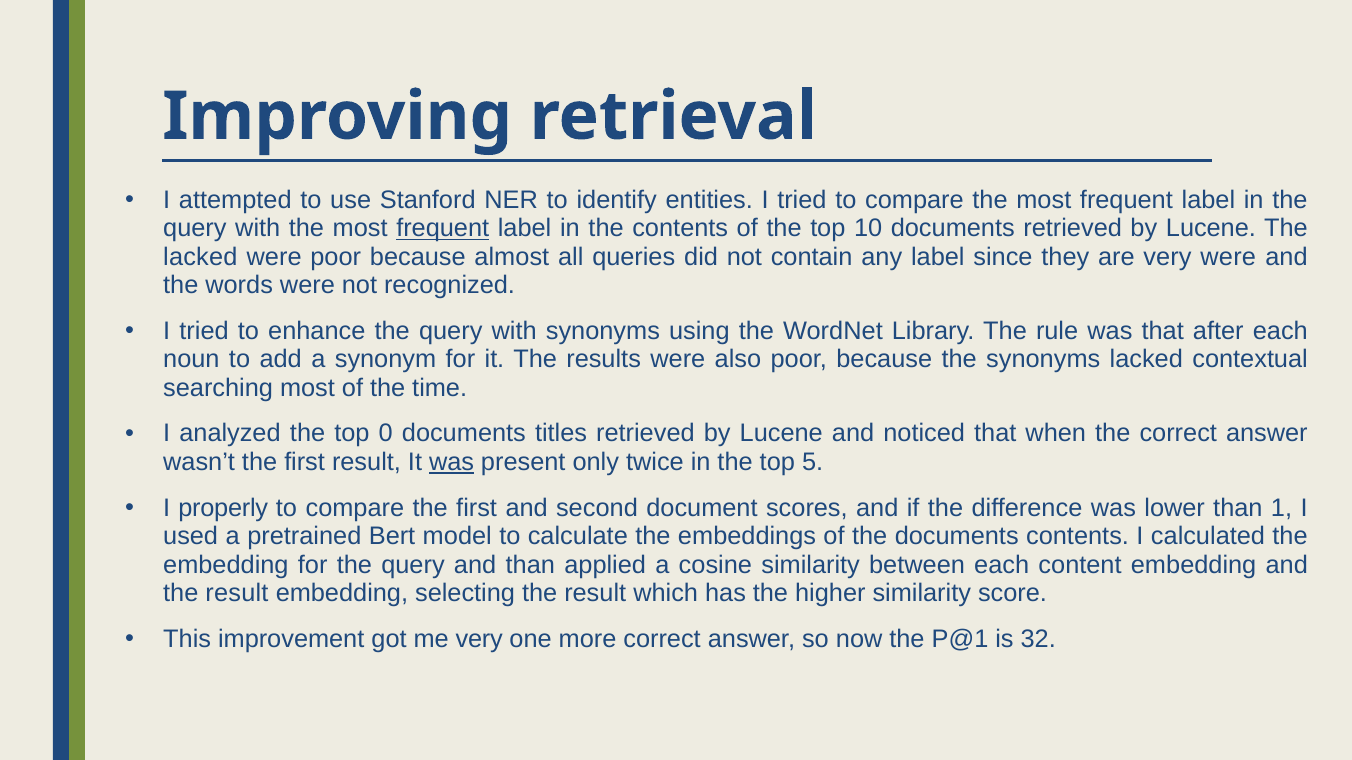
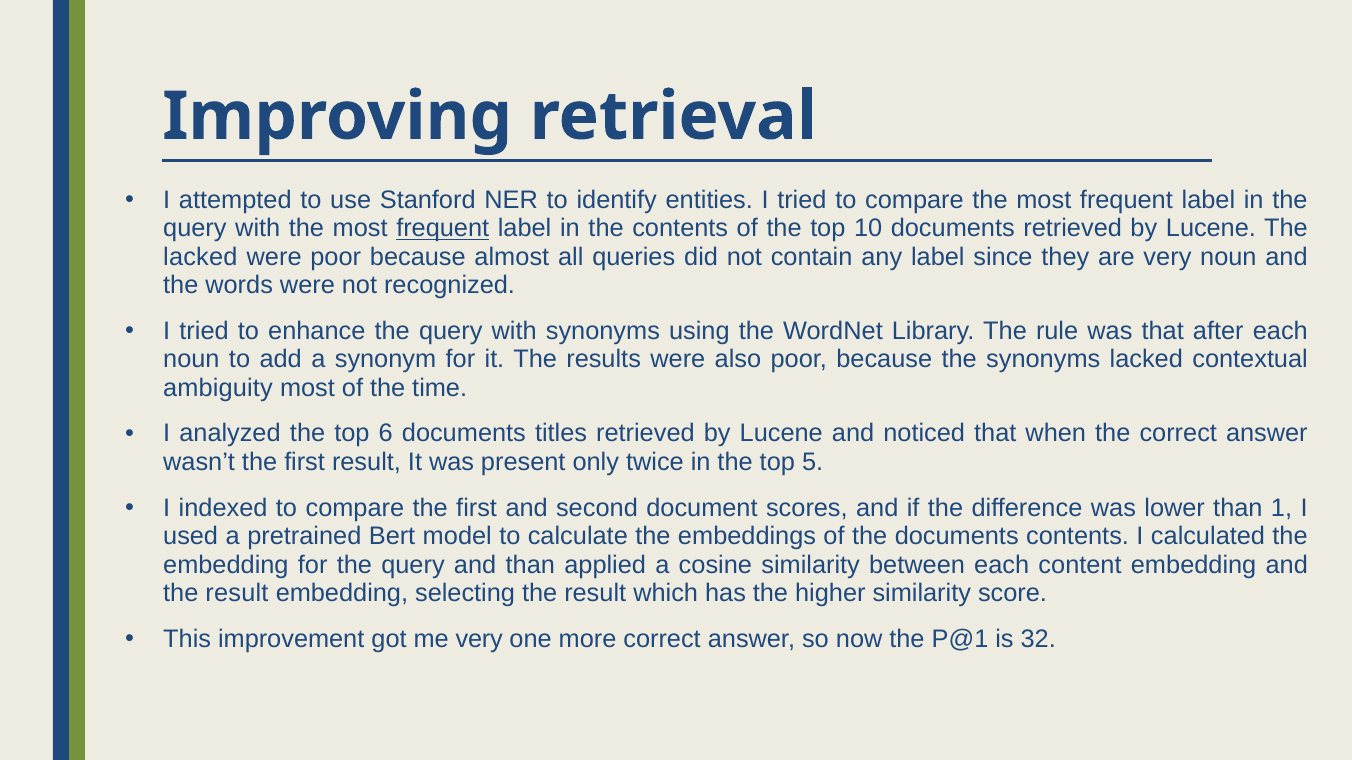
very were: were -> noun
searching: searching -> ambiguity
0: 0 -> 6
was at (452, 462) underline: present -> none
properly: properly -> indexed
